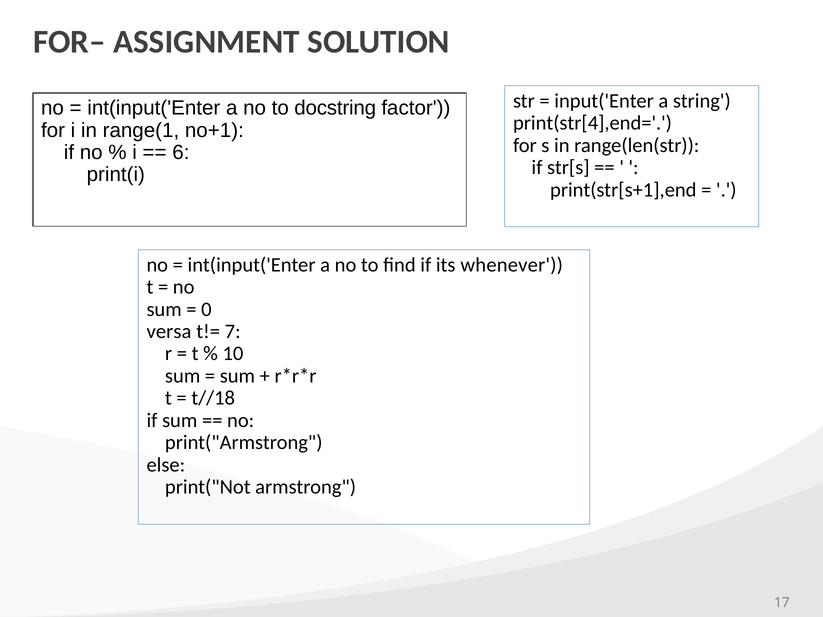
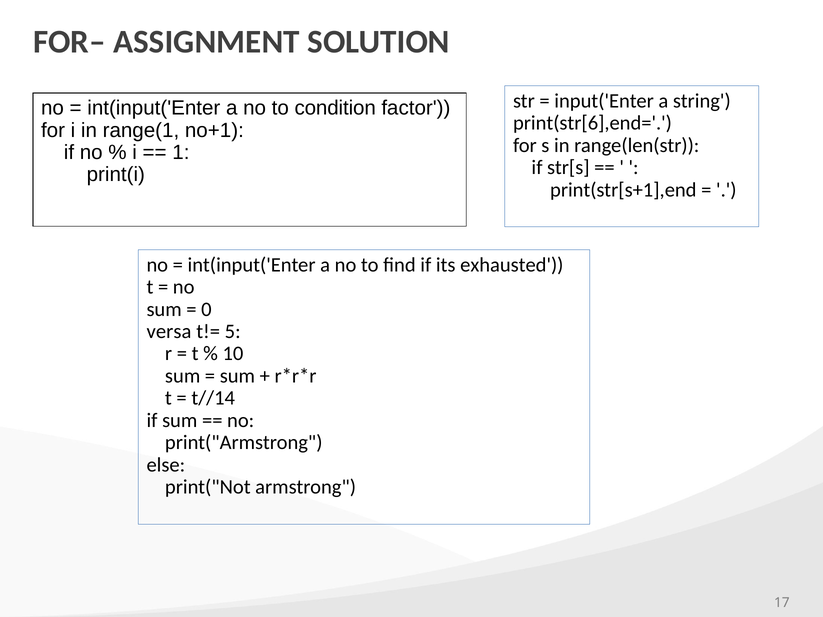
docstring: docstring -> condition
print(str[4],end=: print(str[4],end= -> print(str[6],end=
6: 6 -> 1
whenever: whenever -> exhausted
7: 7 -> 5
t//18: t//18 -> t//14
